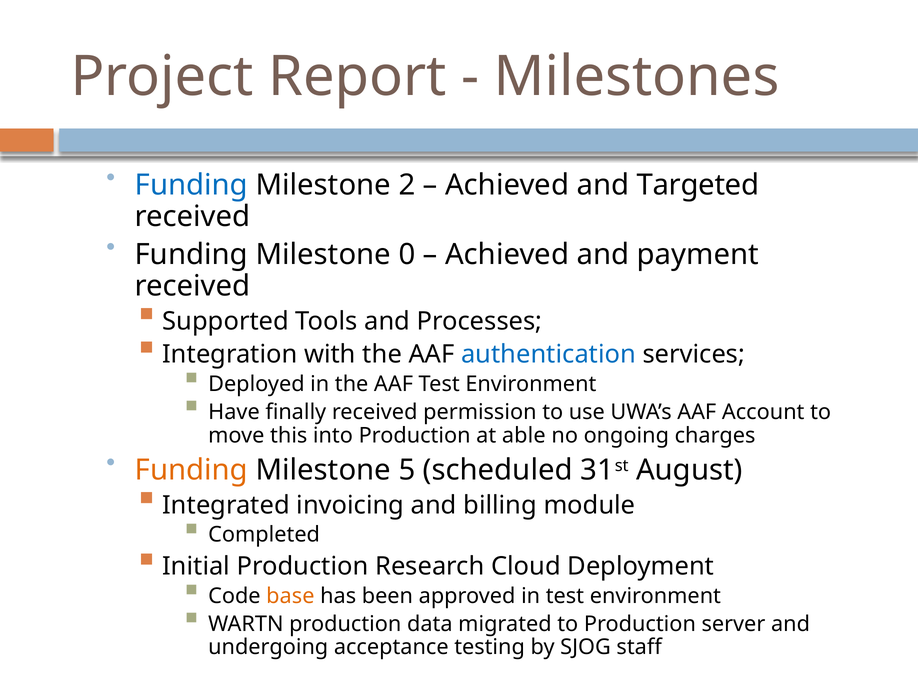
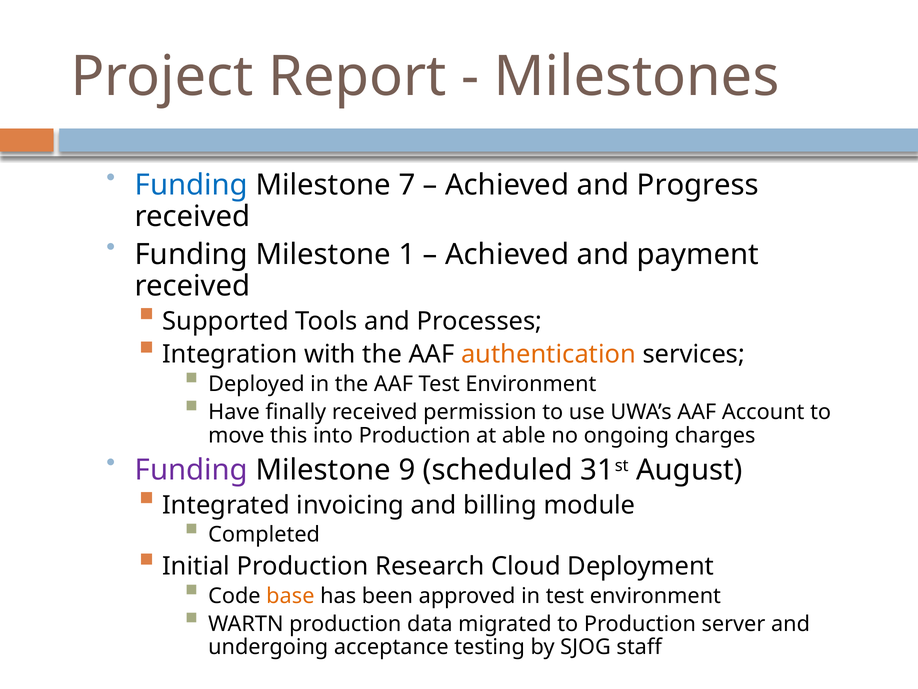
2: 2 -> 7
Targeted: Targeted -> Progress
0: 0 -> 1
authentication colour: blue -> orange
Funding at (191, 470) colour: orange -> purple
5: 5 -> 9
